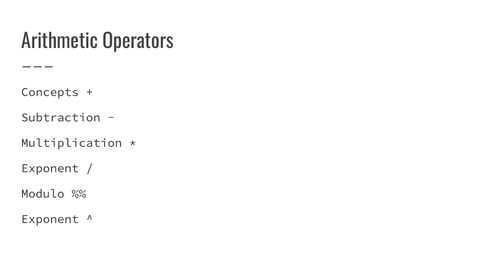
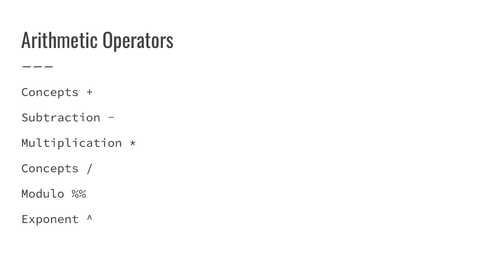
Exponent at (50, 168): Exponent -> Concepts
